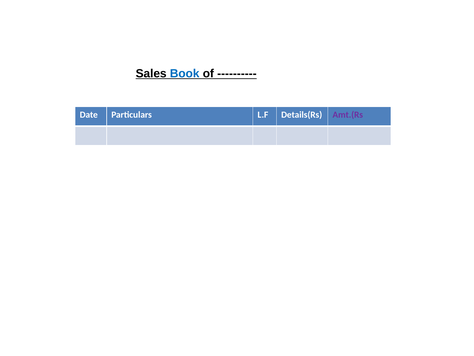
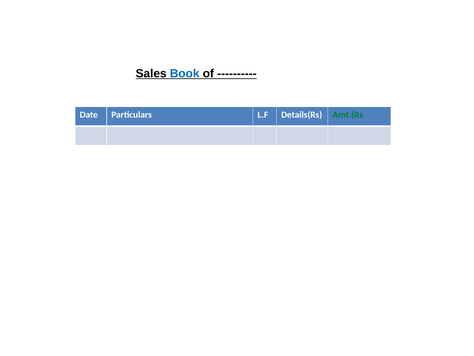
Amt.(Rs colour: purple -> green
